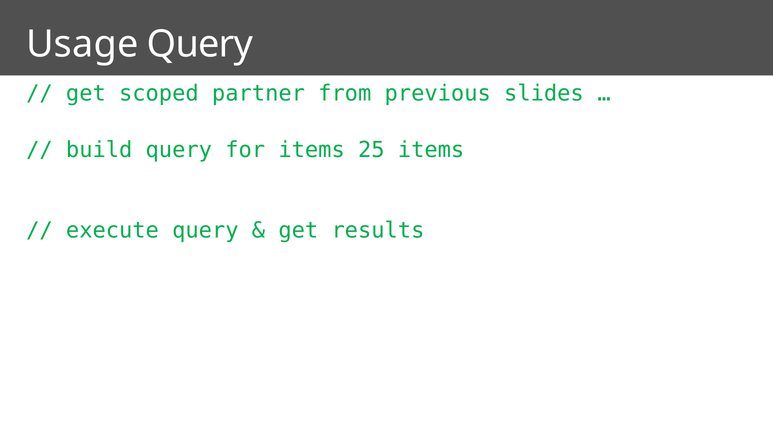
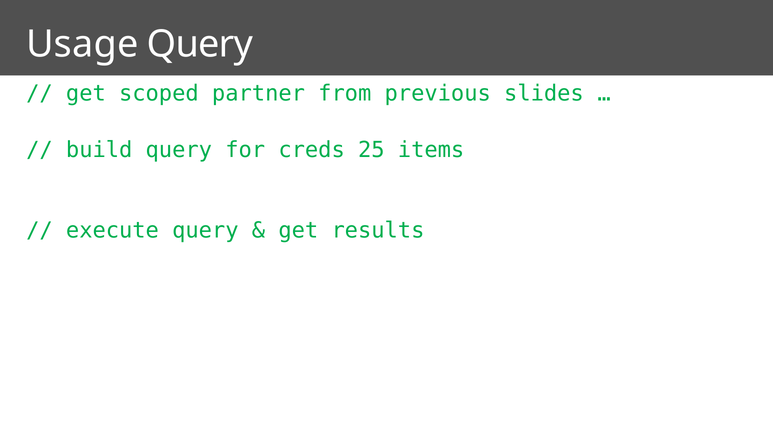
for items: items -> creds
